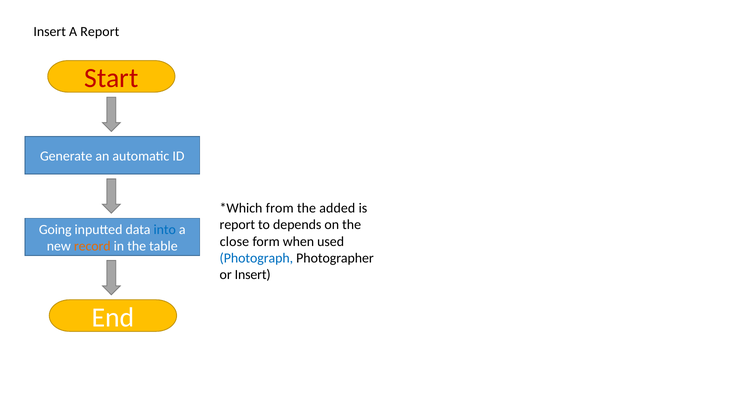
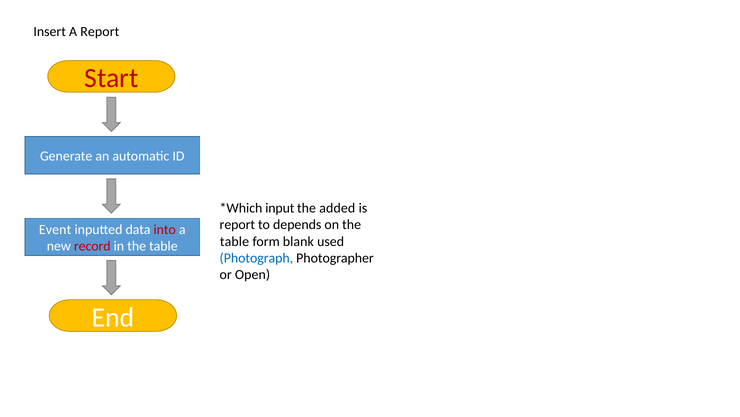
from: from -> input
Going: Going -> Event
into colour: blue -> red
close at (234, 241): close -> table
when: when -> blank
record colour: orange -> red
or Insert: Insert -> Open
